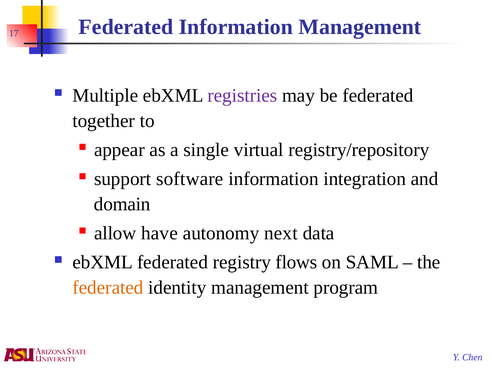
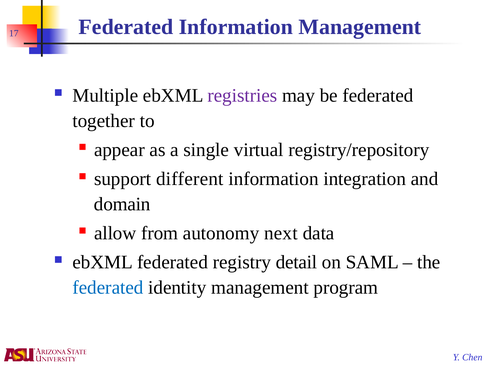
software: software -> different
have: have -> from
flows: flows -> detail
federated at (108, 288) colour: orange -> blue
